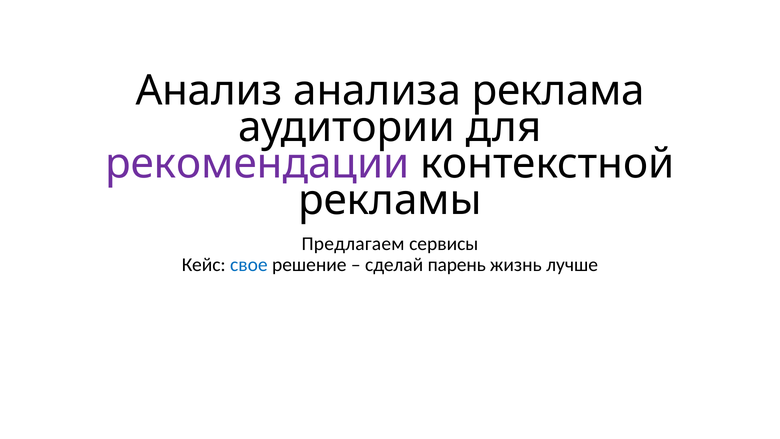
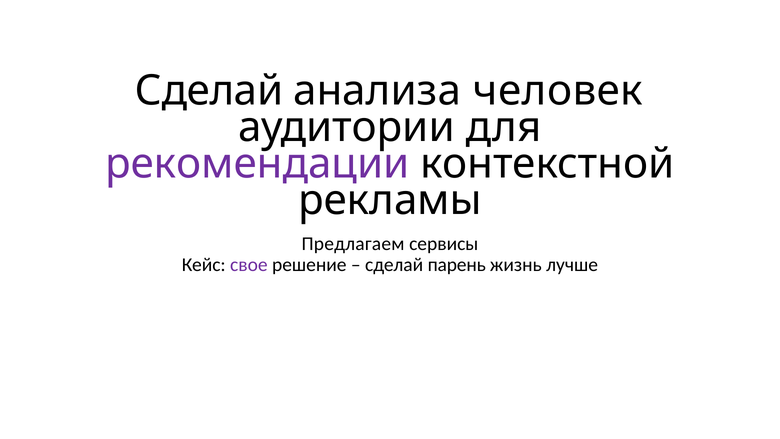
Анализ at (209, 91): Анализ -> Сделай
реклама: реклама -> человек
свое colour: blue -> purple
